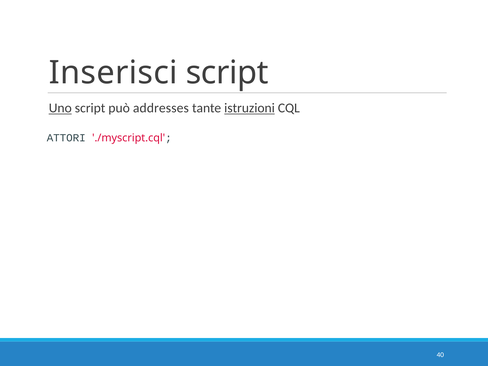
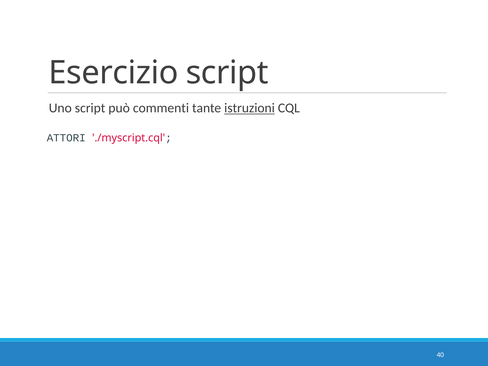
Inserisci: Inserisci -> Esercizio
Uno underline: present -> none
addresses: addresses -> commenti
